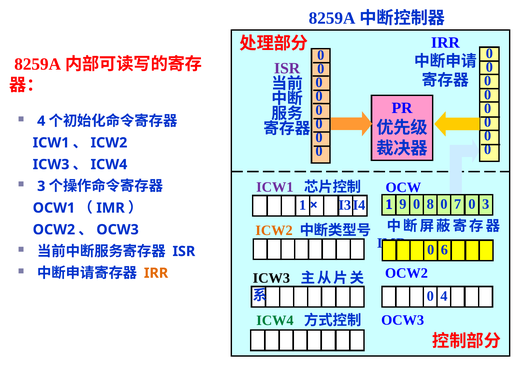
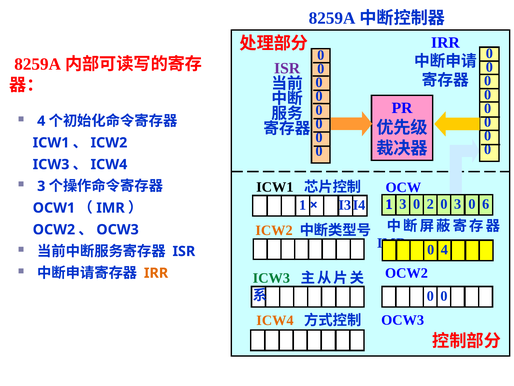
ICW1 at (275, 187) colour: purple -> black
9 at (403, 204): 9 -> 3
8: 8 -> 2
0 7: 7 -> 3
0 3: 3 -> 6
0 6: 6 -> 4
ICW3 at (271, 278) colour: black -> green
4 at (444, 296): 4 -> 0
ICW4 at (275, 320) colour: green -> orange
